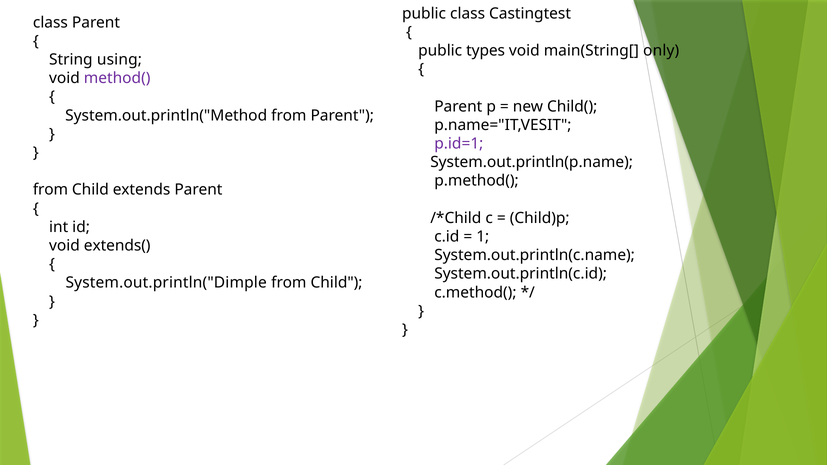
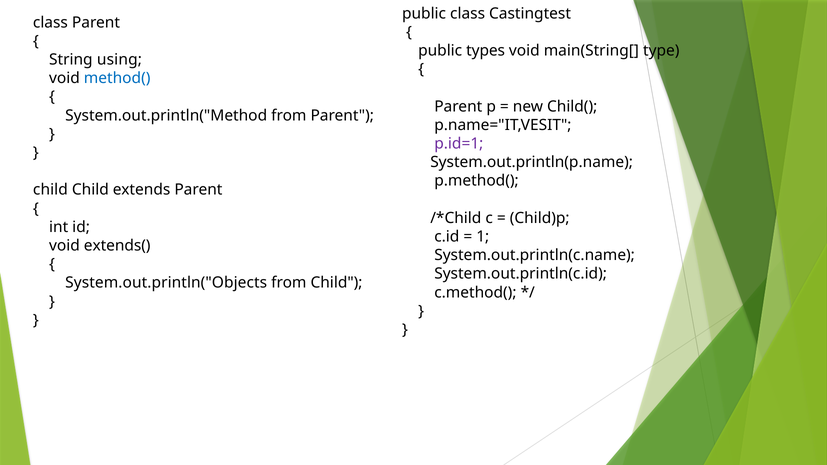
only: only -> type
method( colour: purple -> blue
from at (51, 190): from -> child
System.out.println("Dimple: System.out.println("Dimple -> System.out.println("Objects
